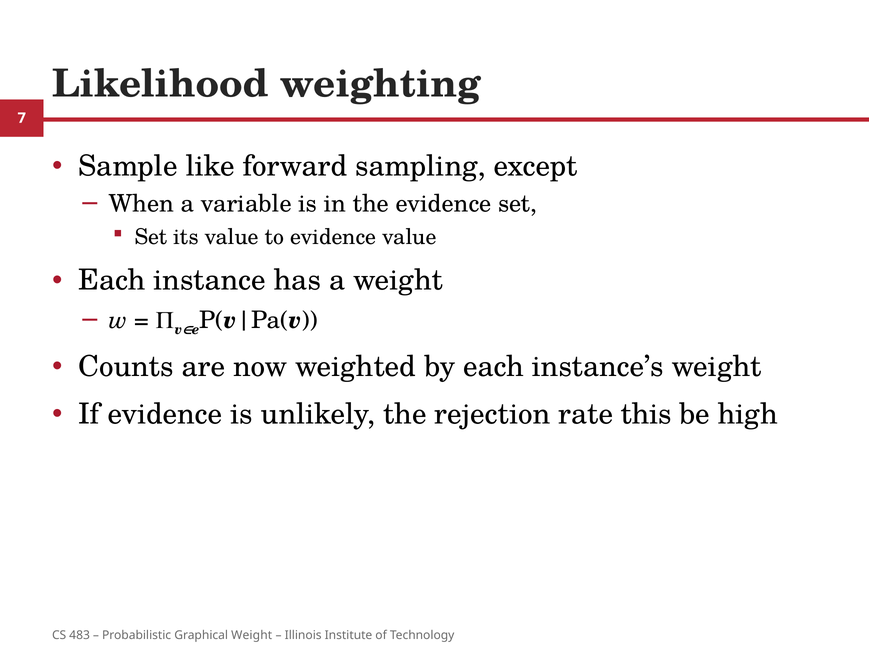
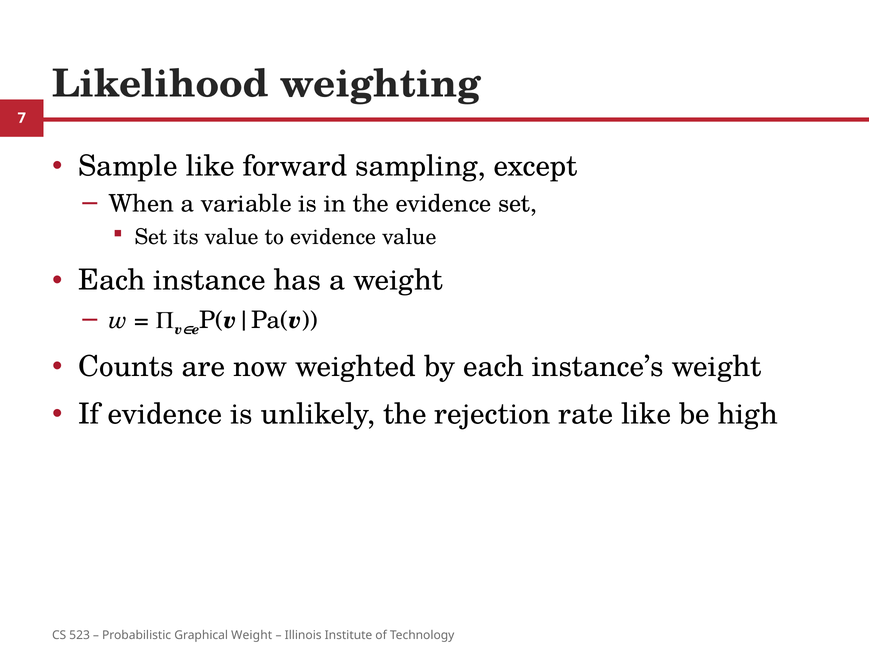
rate this: this -> like
483: 483 -> 523
